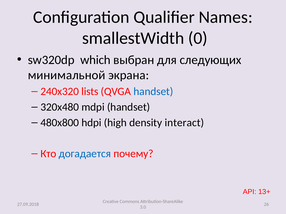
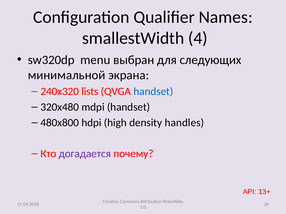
0: 0 -> 4
which: which -> menu
interact: interact -> handles
догадается colour: blue -> purple
